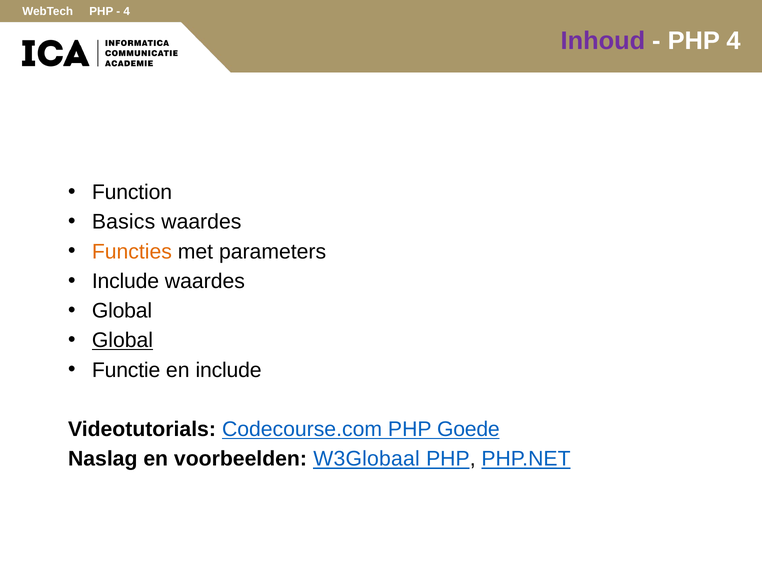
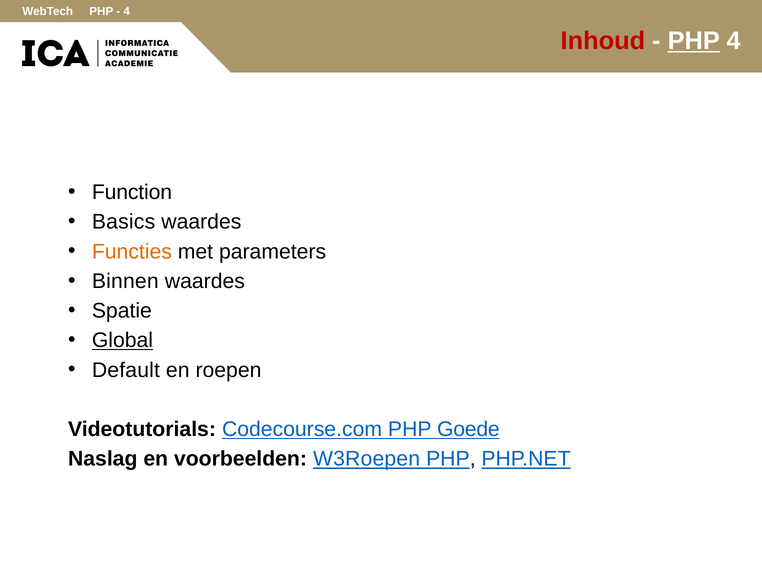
Inhoud colour: purple -> red
PHP at (694, 41) underline: none -> present
Include at (125, 281): Include -> Binnen
Global at (122, 311): Global -> Spatie
Functie: Functie -> Default
en include: include -> roepen
W3Globaal: W3Globaal -> W3Roepen
